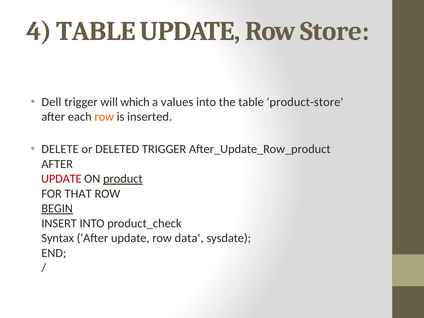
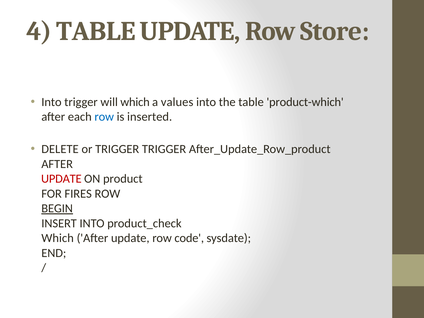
Dell at (51, 102): Dell -> Into
product-store: product-store -> product-which
row at (104, 117) colour: orange -> blue
or DELETED: DELETED -> TRIGGER
product underline: present -> none
THAT: THAT -> FIRES
Syntax at (58, 238): Syntax -> Which
data: data -> code
